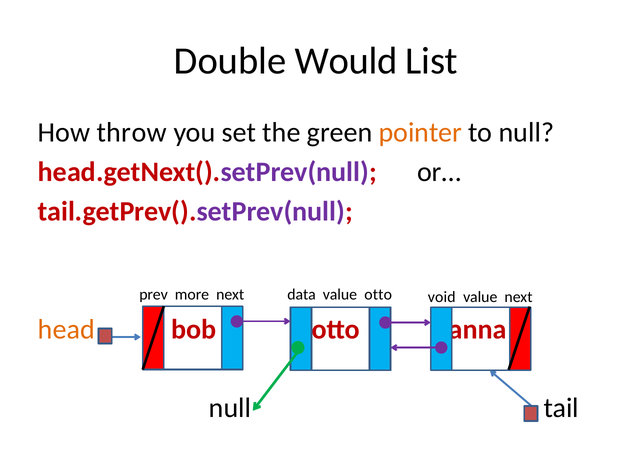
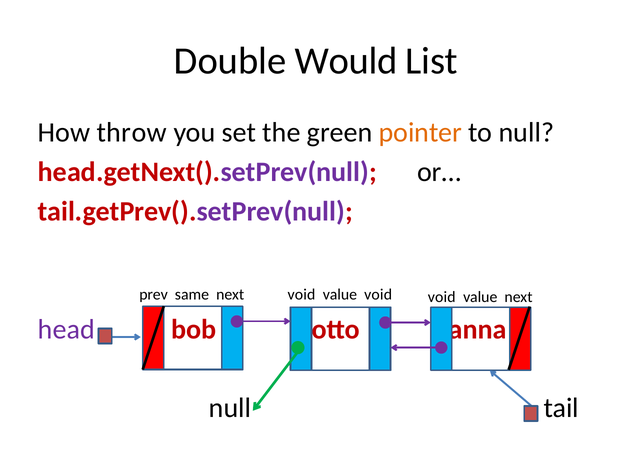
data at (302, 294): data -> void
value otto: otto -> void
more: more -> same
head colour: orange -> purple
